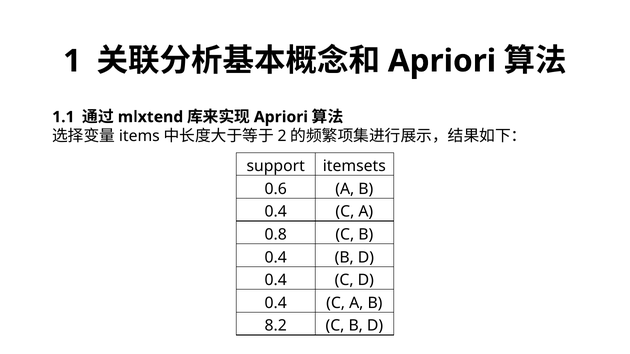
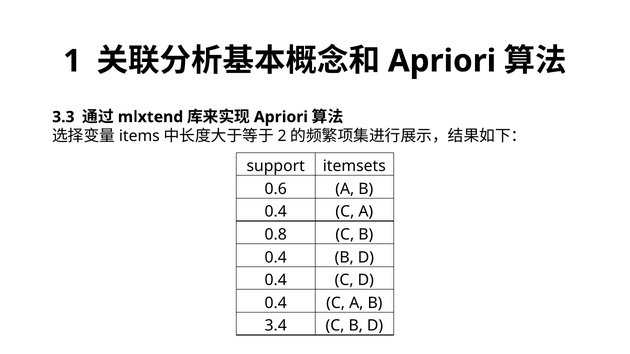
1.1: 1.1 -> 3.3
8.2: 8.2 -> 3.4
